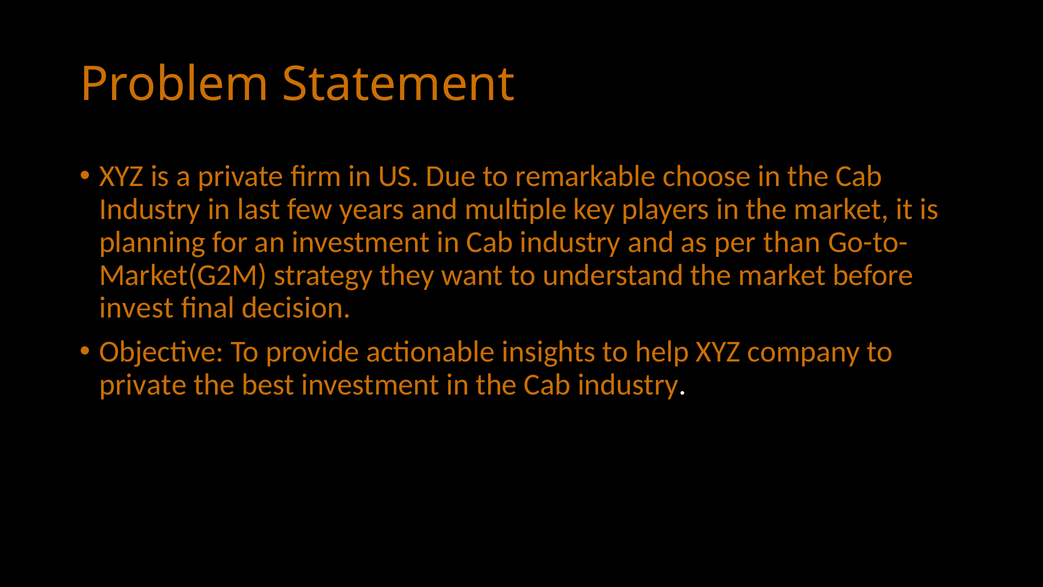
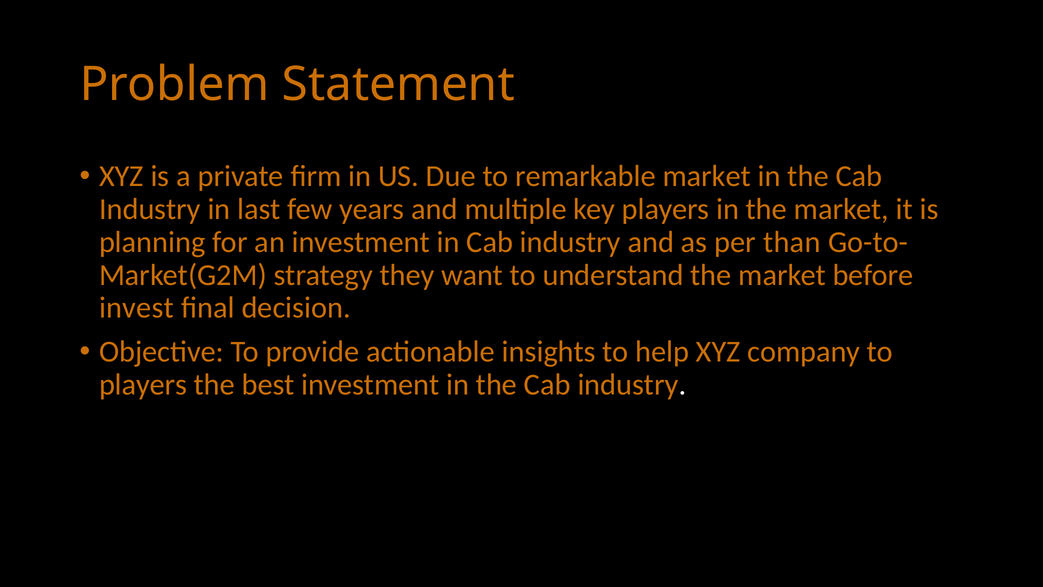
remarkable choose: choose -> market
private at (143, 384): private -> players
